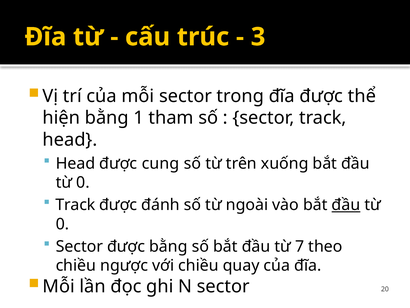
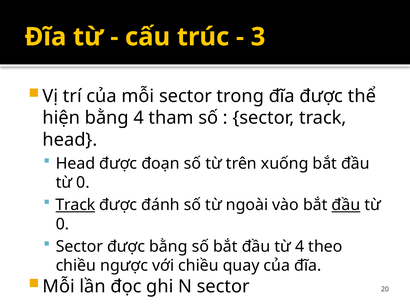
bằng 1: 1 -> 4
cung: cung -> đoạn
Track at (75, 205) underline: none -> present
từ 7: 7 -> 4
